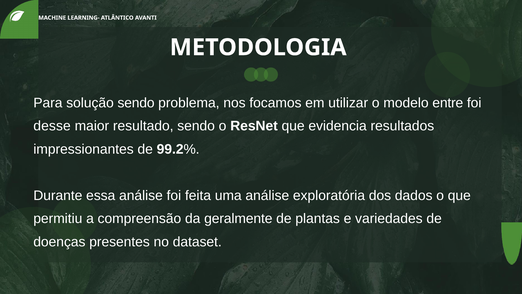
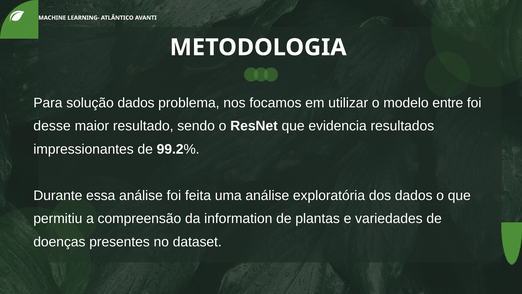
solução sendo: sendo -> dados
geralmente: geralmente -> information
